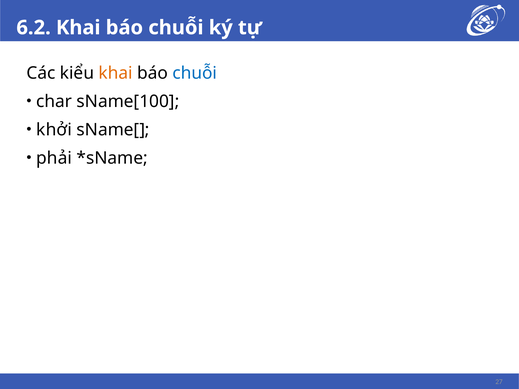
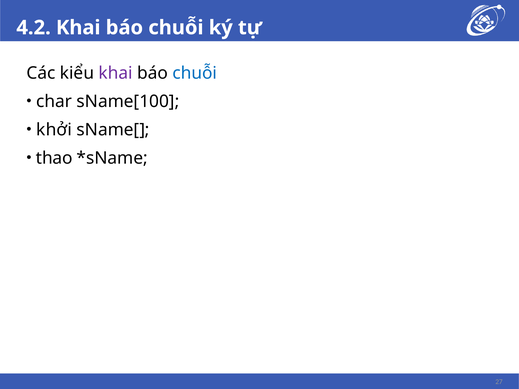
6.2: 6.2 -> 4.2
khai at (116, 73) colour: orange -> purple
phải: phải -> thao
